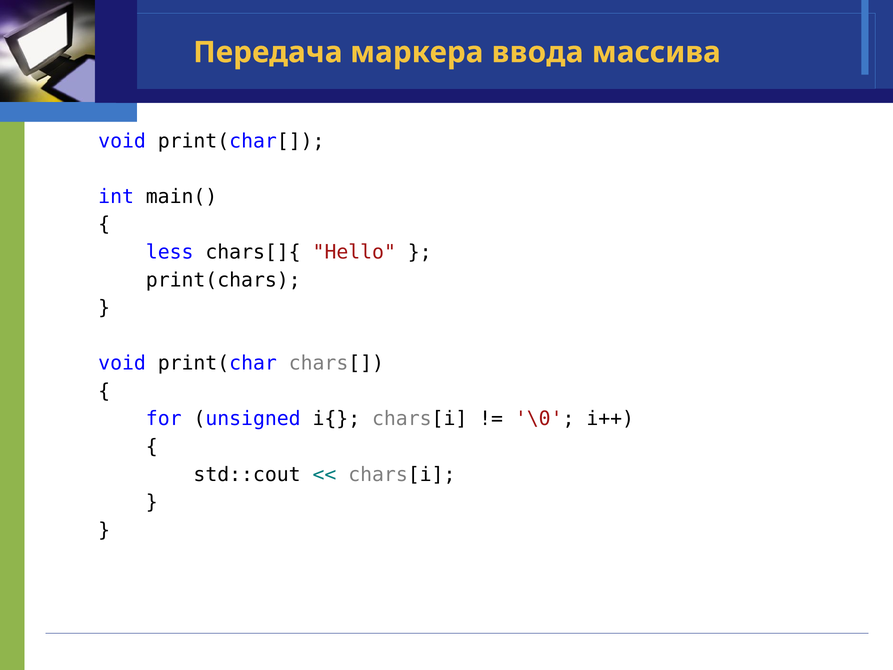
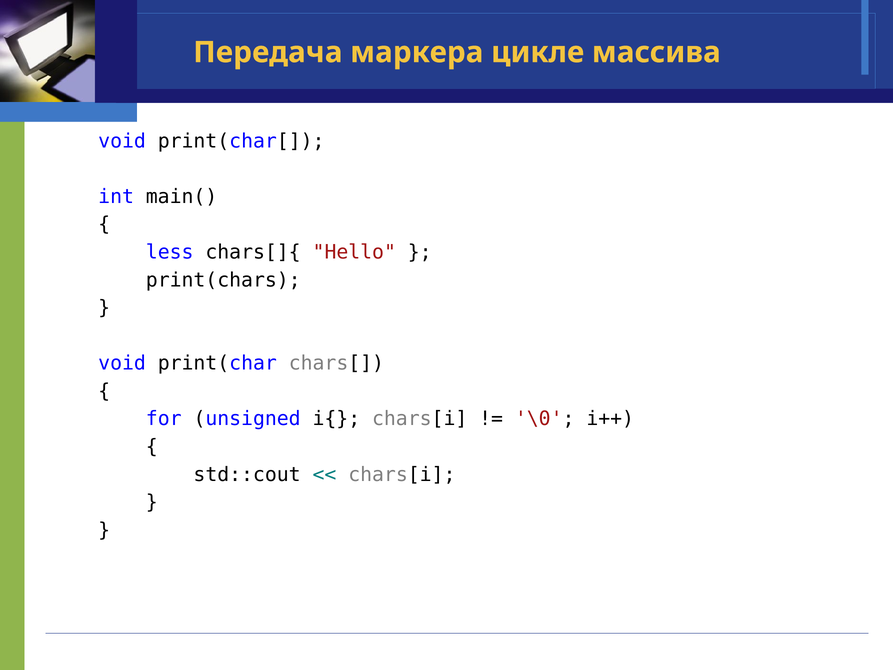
ввода: ввода -> цикле
